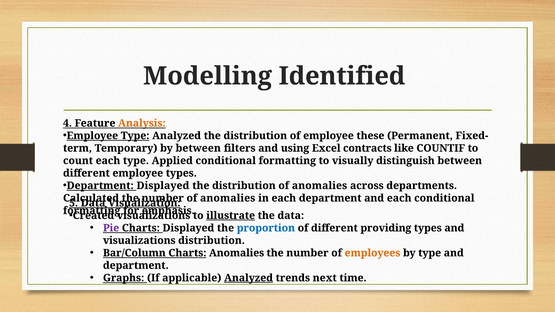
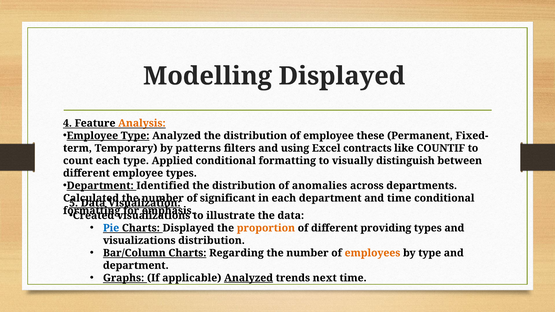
Modelling Identified: Identified -> Displayed
by between: between -> patterns
Department Displayed: Displayed -> Identified
anomalies at (228, 198): anomalies -> significant
and each: each -> time
illustrate underline: present -> none
Pie colour: purple -> blue
proportion colour: blue -> orange
Charts Anomalies: Anomalies -> Regarding
